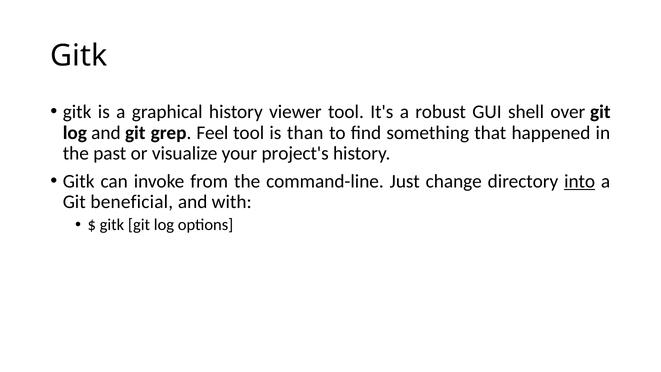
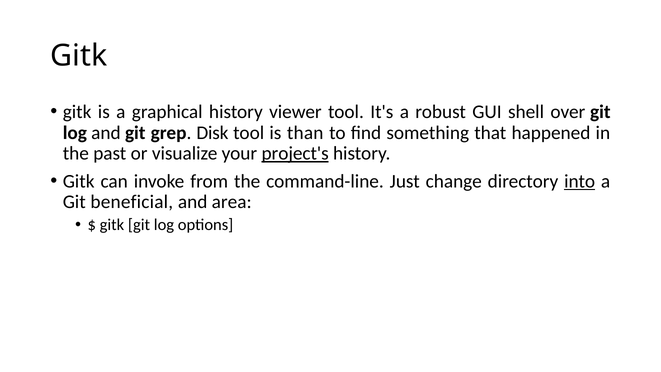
Feel: Feel -> Disk
project's underline: none -> present
with: with -> area
